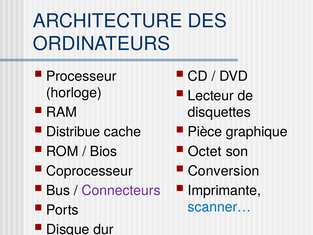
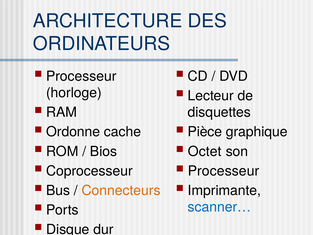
Distribue: Distribue -> Ordonne
Conversion at (224, 171): Conversion -> Processeur
Connecteurs colour: purple -> orange
